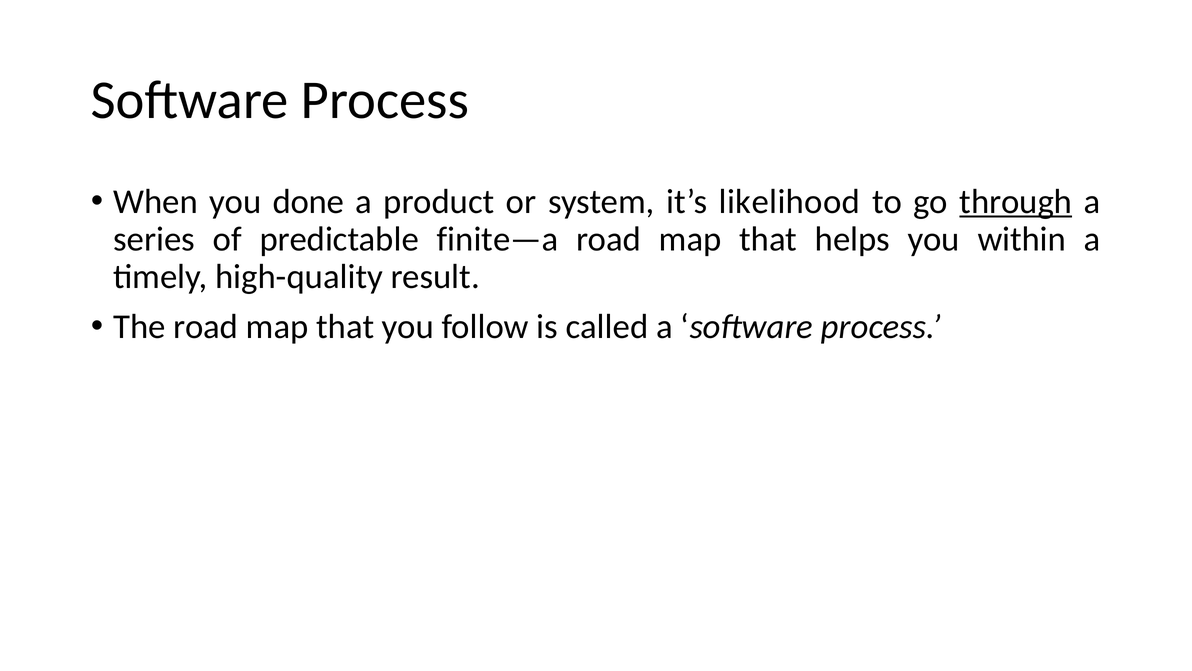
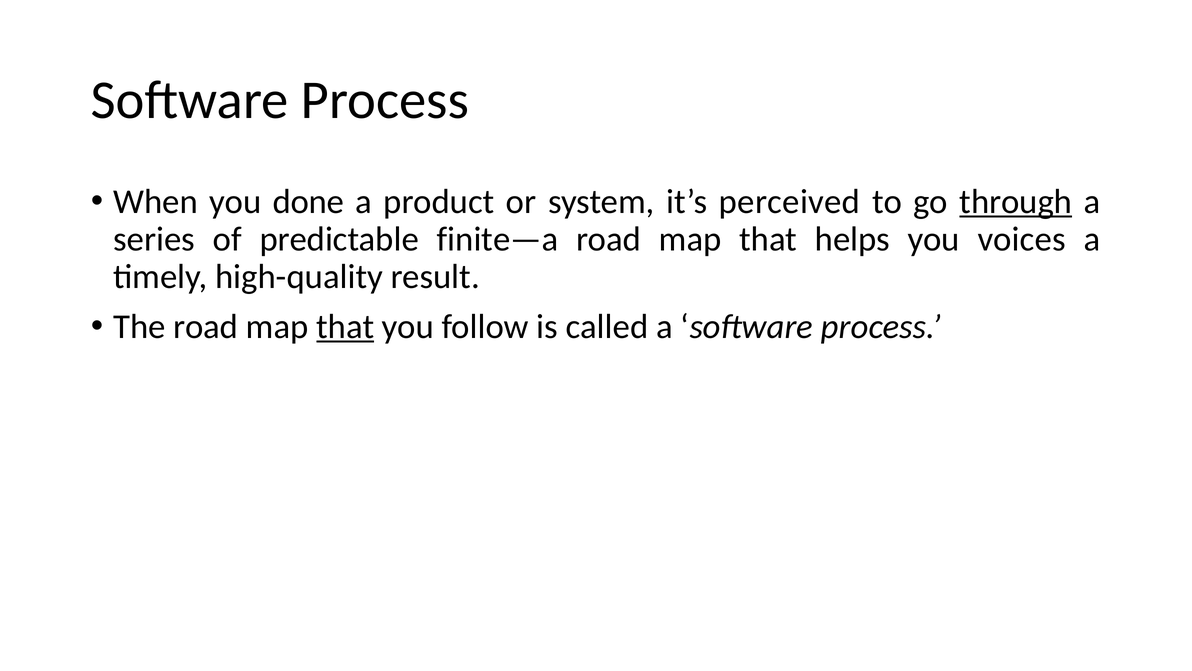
likelihood: likelihood -> perceived
within: within -> voices
that at (345, 326) underline: none -> present
